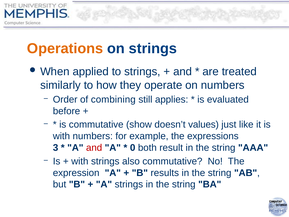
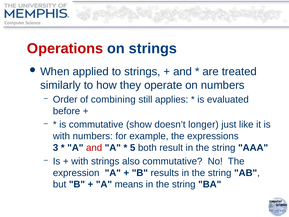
Operations colour: orange -> red
values: values -> longer
0: 0 -> 5
A strings: strings -> means
